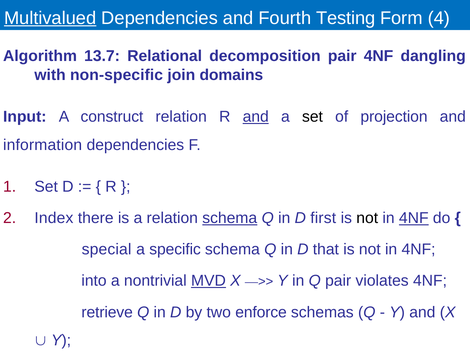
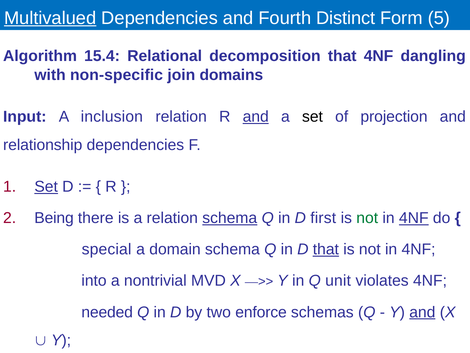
Testing: Testing -> Distinct
4: 4 -> 5
13.7: 13.7 -> 15.4
decomposition pair: pair -> that
construct: construct -> inclusion
information: information -> relationship
Set at (46, 186) underline: none -> present
Index: Index -> Being
not at (367, 218) colour: black -> green
specific: specific -> domain
that at (326, 249) underline: none -> present
MVD underline: present -> none
Q pair: pair -> unit
retrieve: retrieve -> needed
and at (422, 312) underline: none -> present
